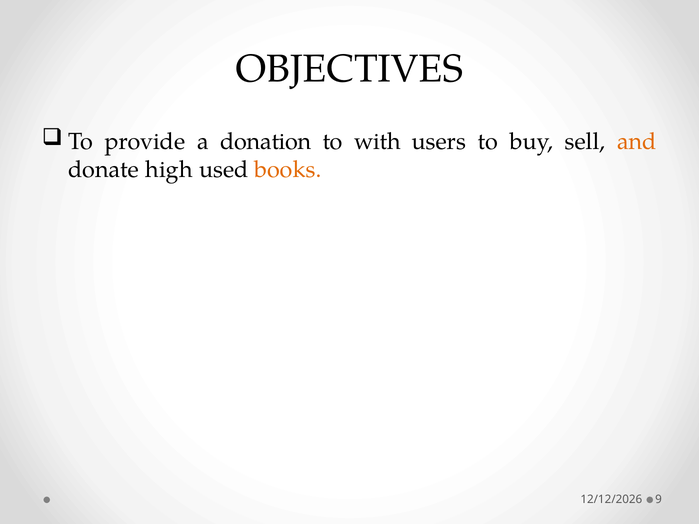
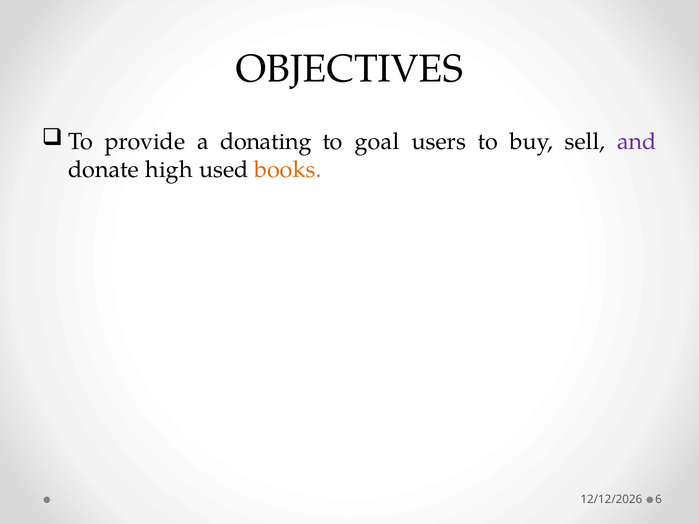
donation: donation -> donating
with: with -> goal
and colour: orange -> purple
9: 9 -> 6
